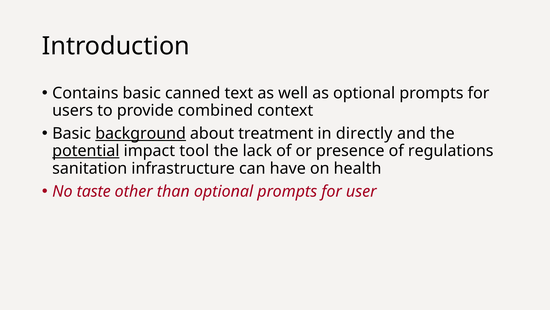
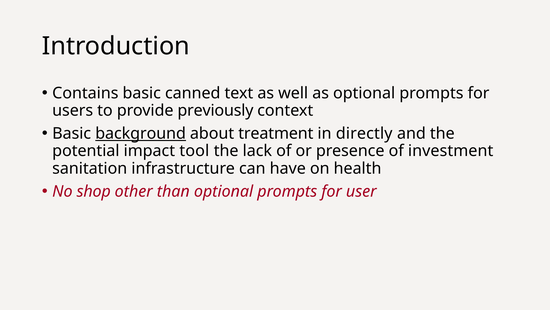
combined: combined -> previously
potential underline: present -> none
regulations: regulations -> investment
taste: taste -> shop
